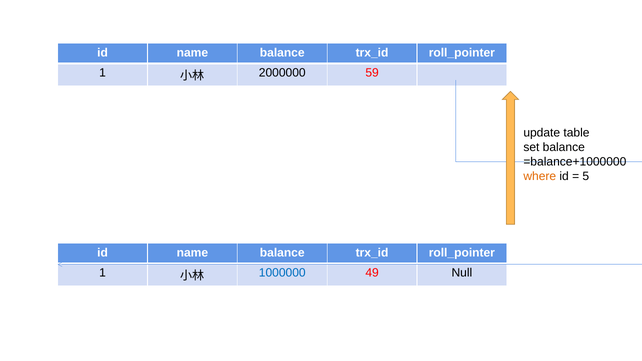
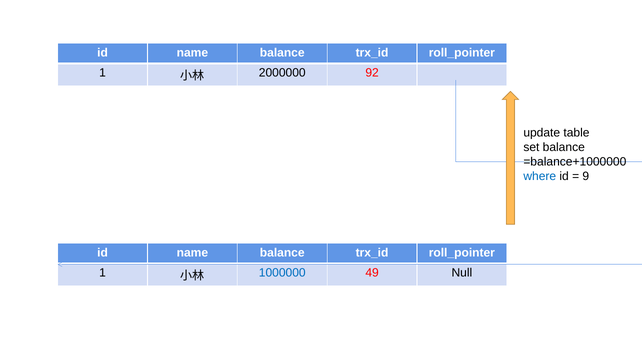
59: 59 -> 92
where colour: orange -> blue
5: 5 -> 9
